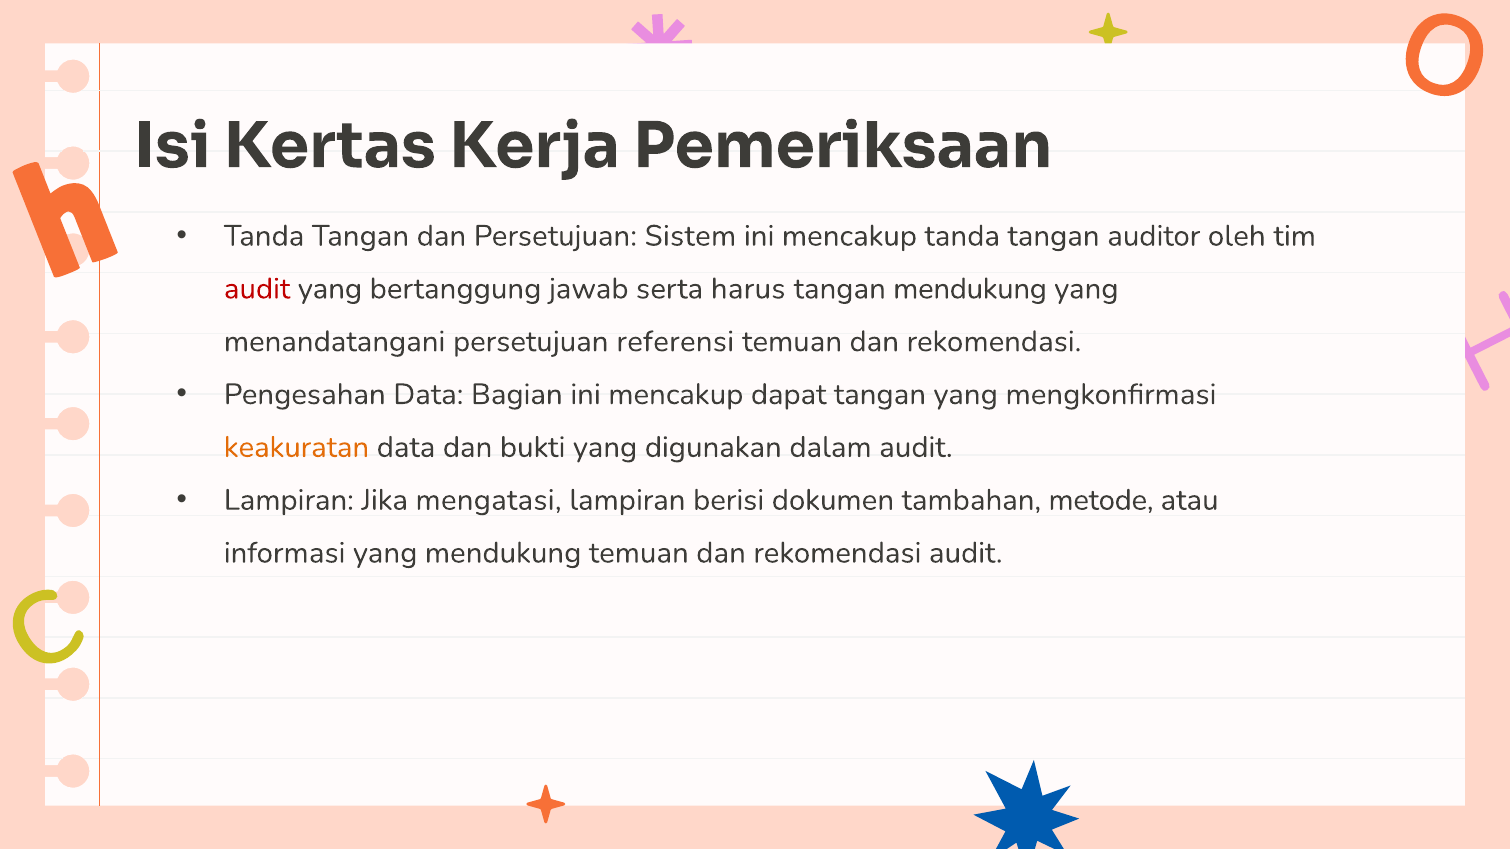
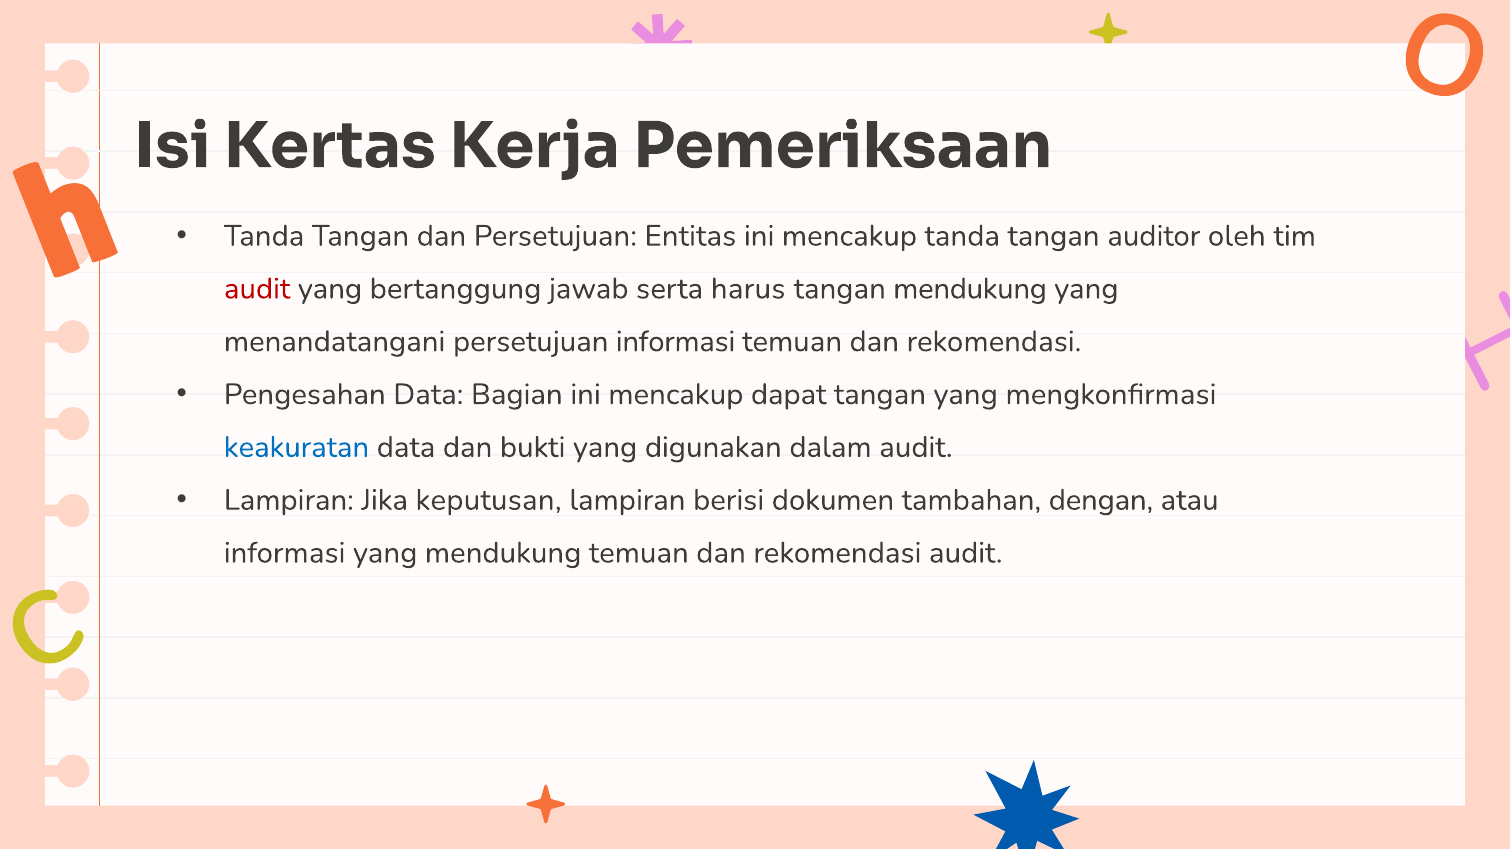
Sistem: Sistem -> Entitas
persetujuan referensi: referensi -> informasi
keakuratan colour: orange -> blue
mengatasi: mengatasi -> keputusan
metode: metode -> dengan
